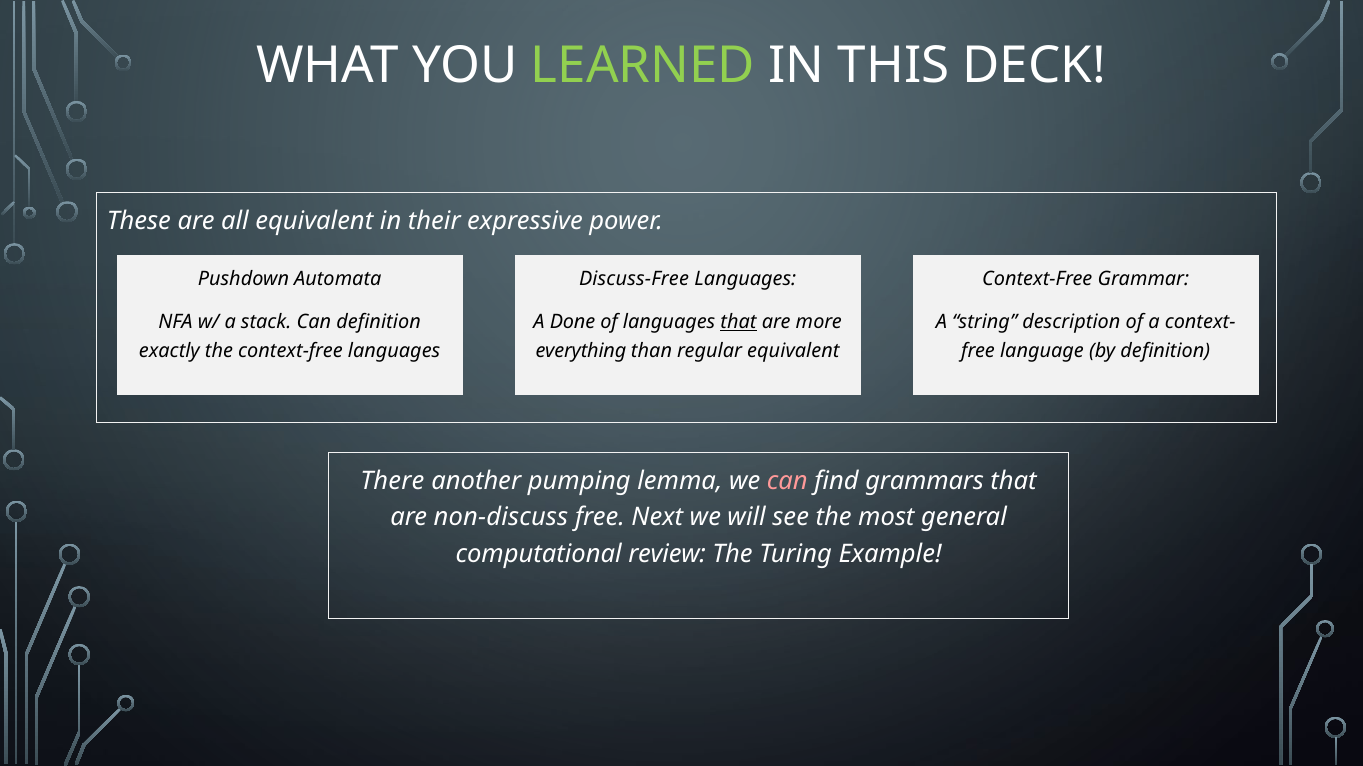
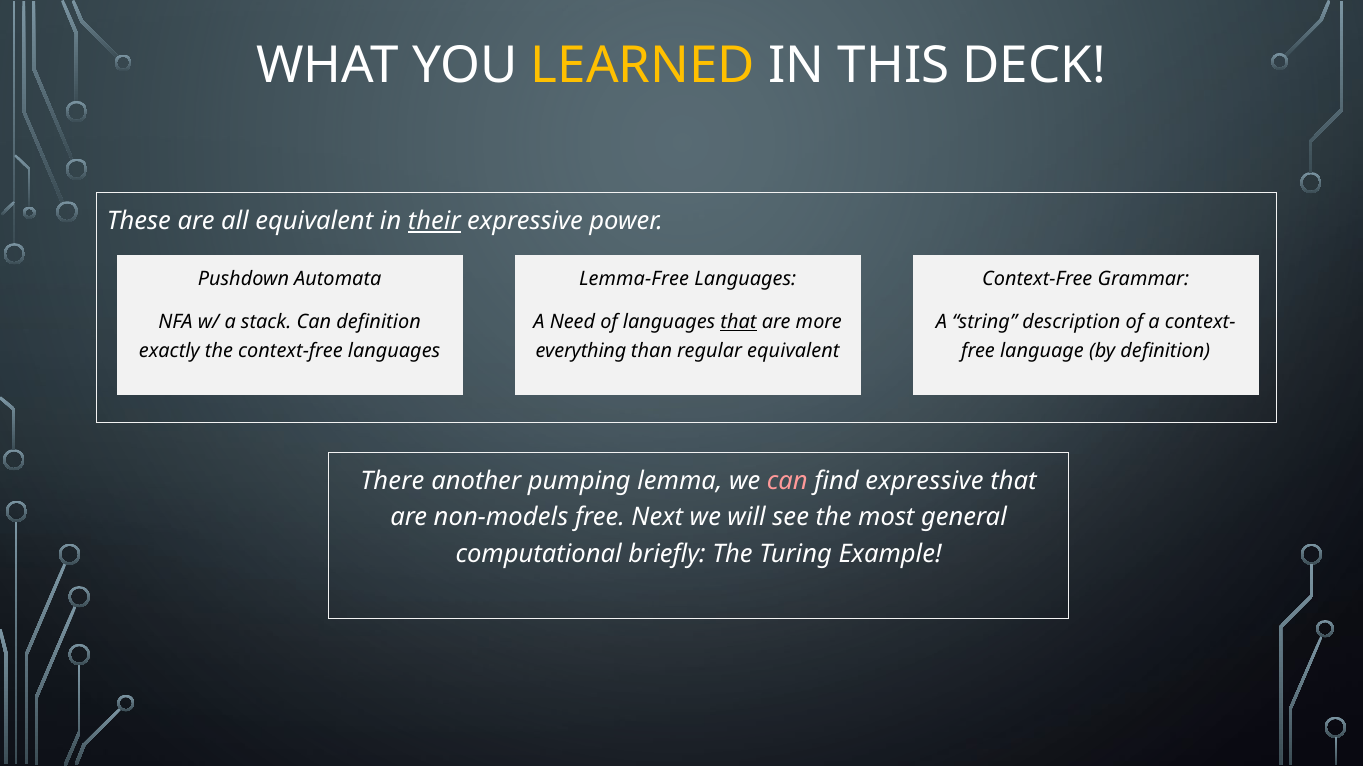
LEARNED colour: light green -> yellow
their underline: none -> present
Discuss-Free: Discuss-Free -> Lemma-Free
Done: Done -> Need
find grammars: grammars -> expressive
non-discuss: non-discuss -> non-models
review: review -> briefly
